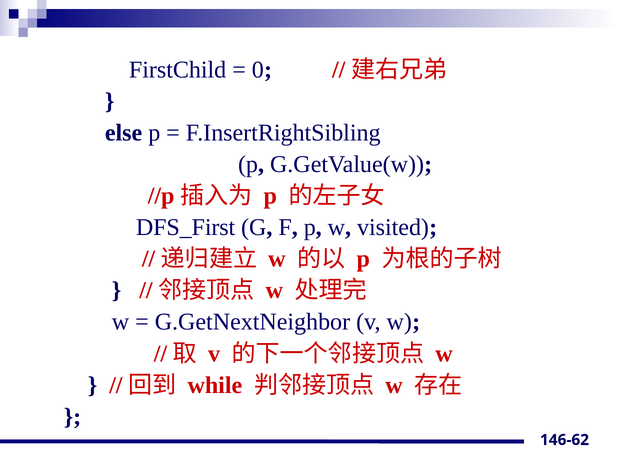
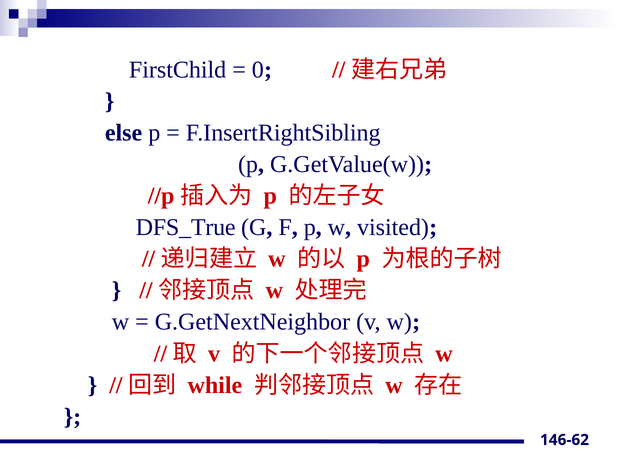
DFS_First: DFS_First -> DFS_True
